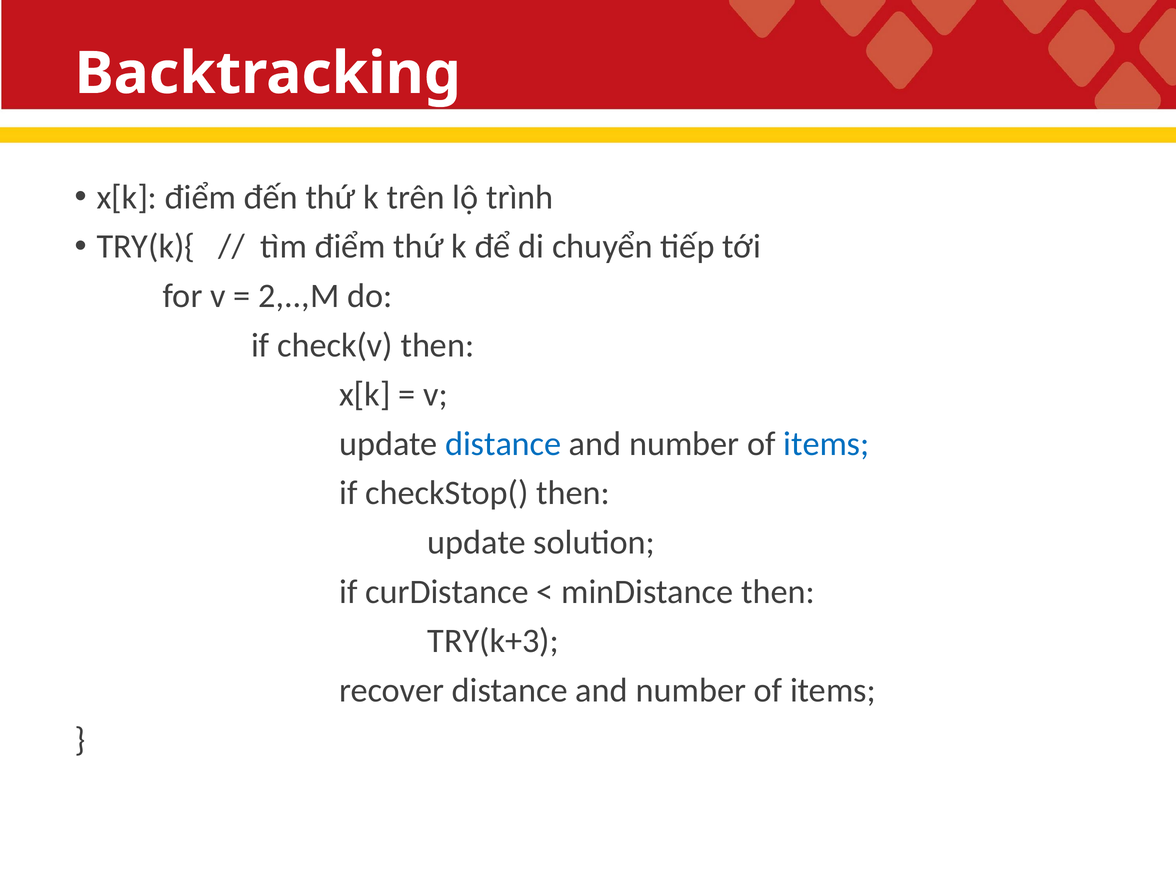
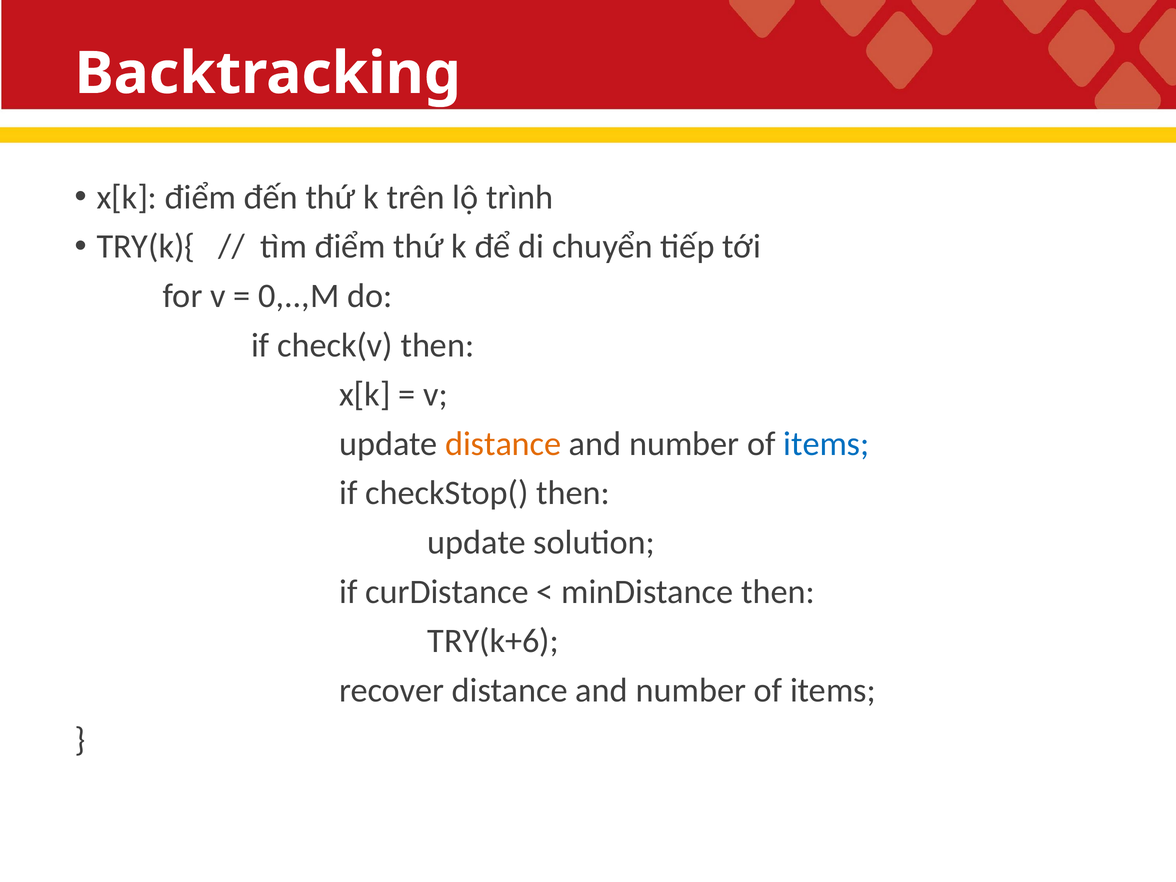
2,..,M: 2,..,M -> 0,..,M
distance at (503, 444) colour: blue -> orange
TRY(k+3: TRY(k+3 -> TRY(k+6
